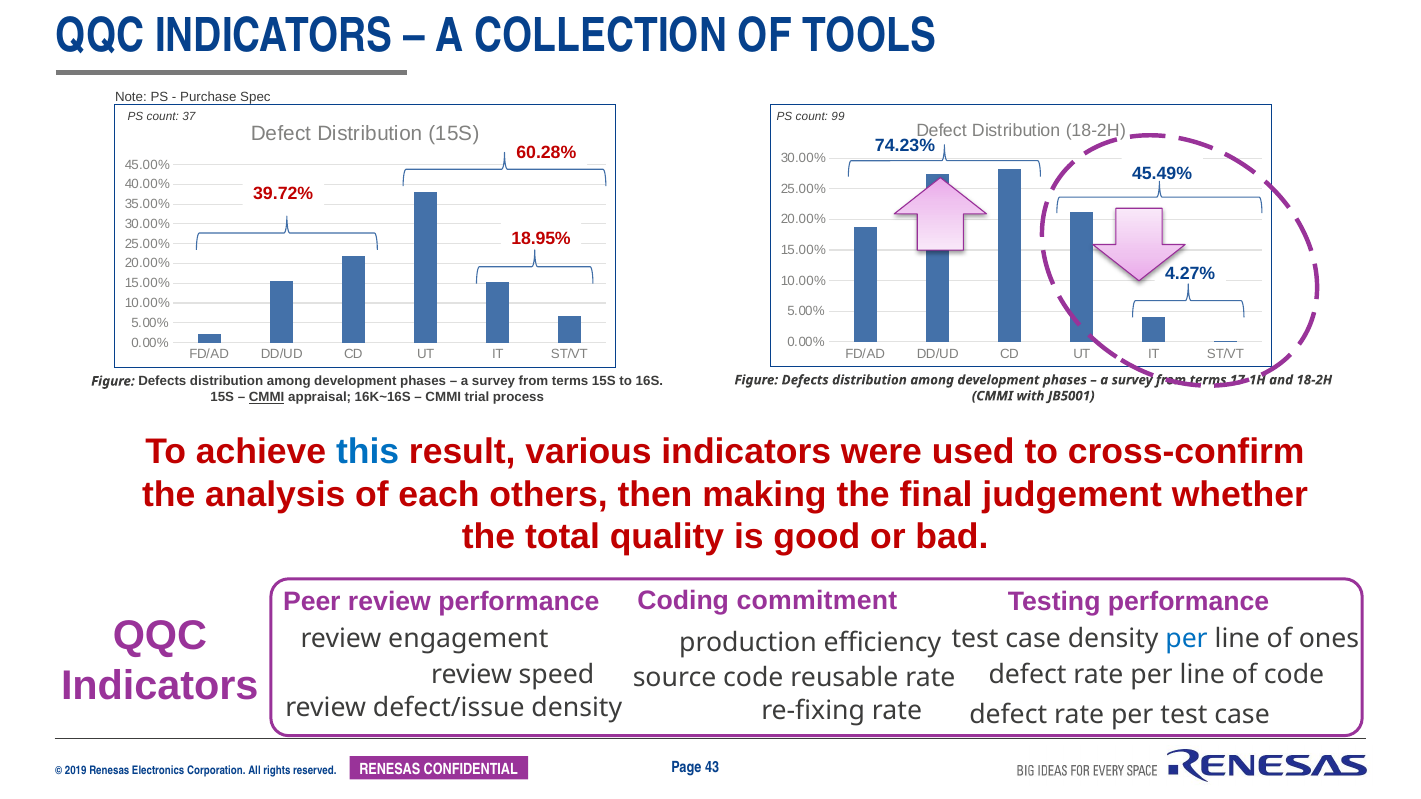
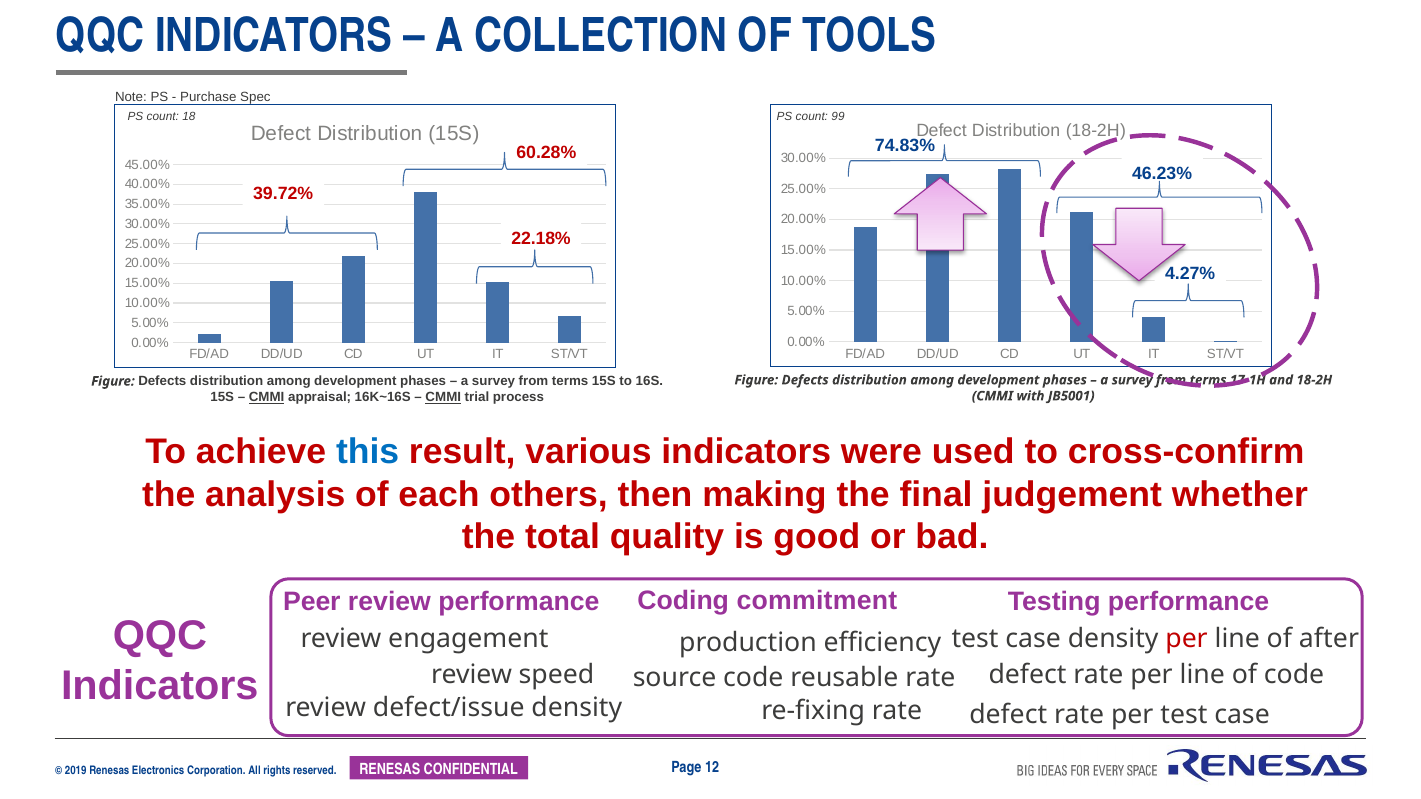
37: 37 -> 18
74.23%: 74.23% -> 74.83%
45.49%: 45.49% -> 46.23%
18.95%: 18.95% -> 22.18%
CMMI at (443, 397) underline: none -> present
per at (1187, 638) colour: blue -> red
ones: ones -> after
43: 43 -> 12
